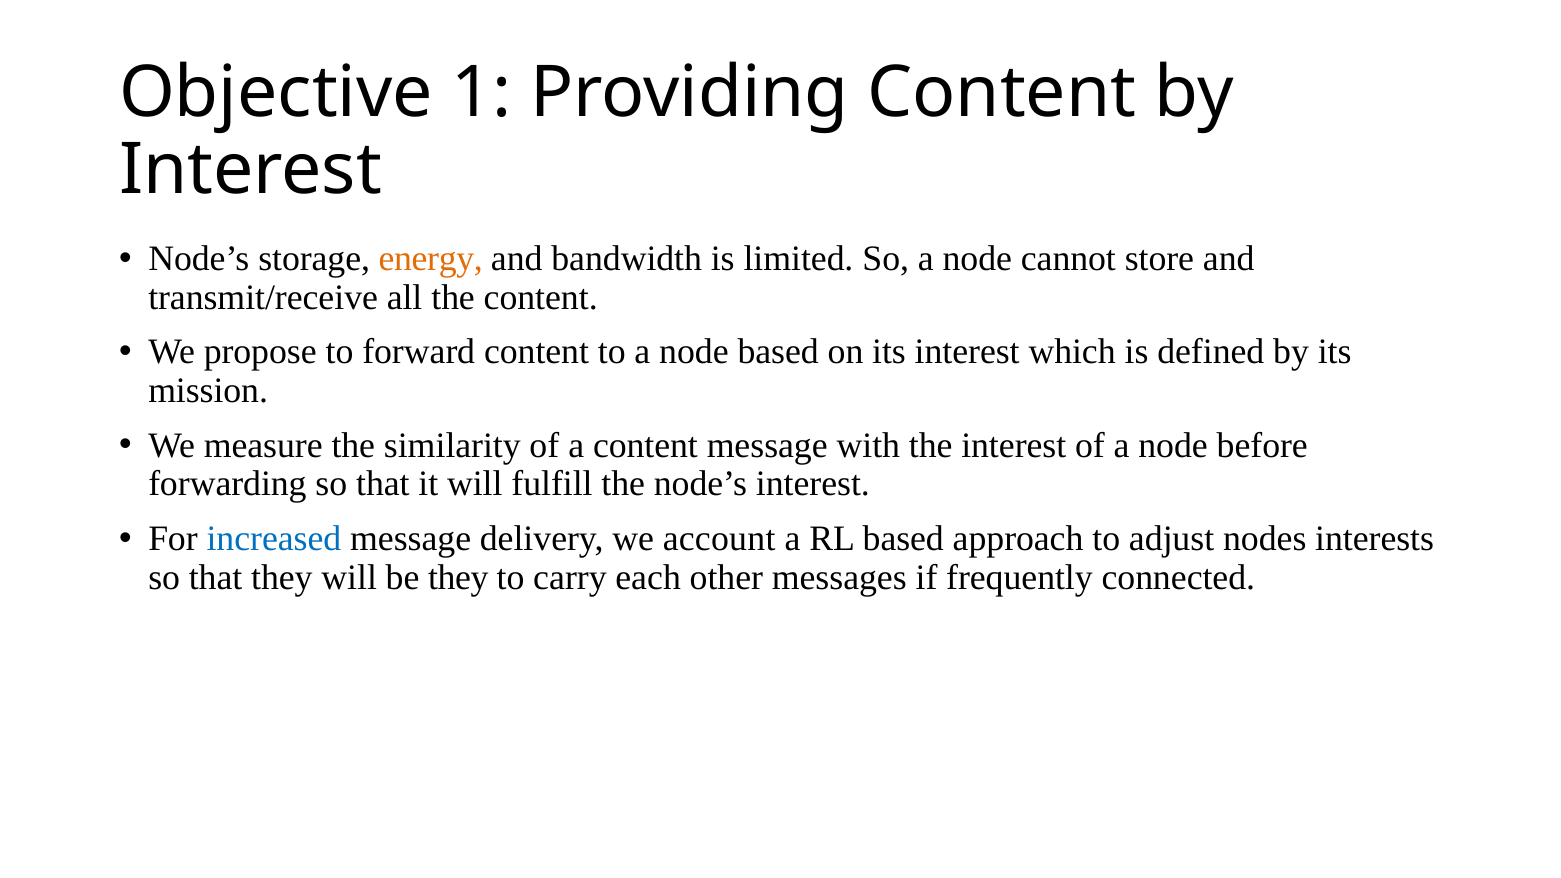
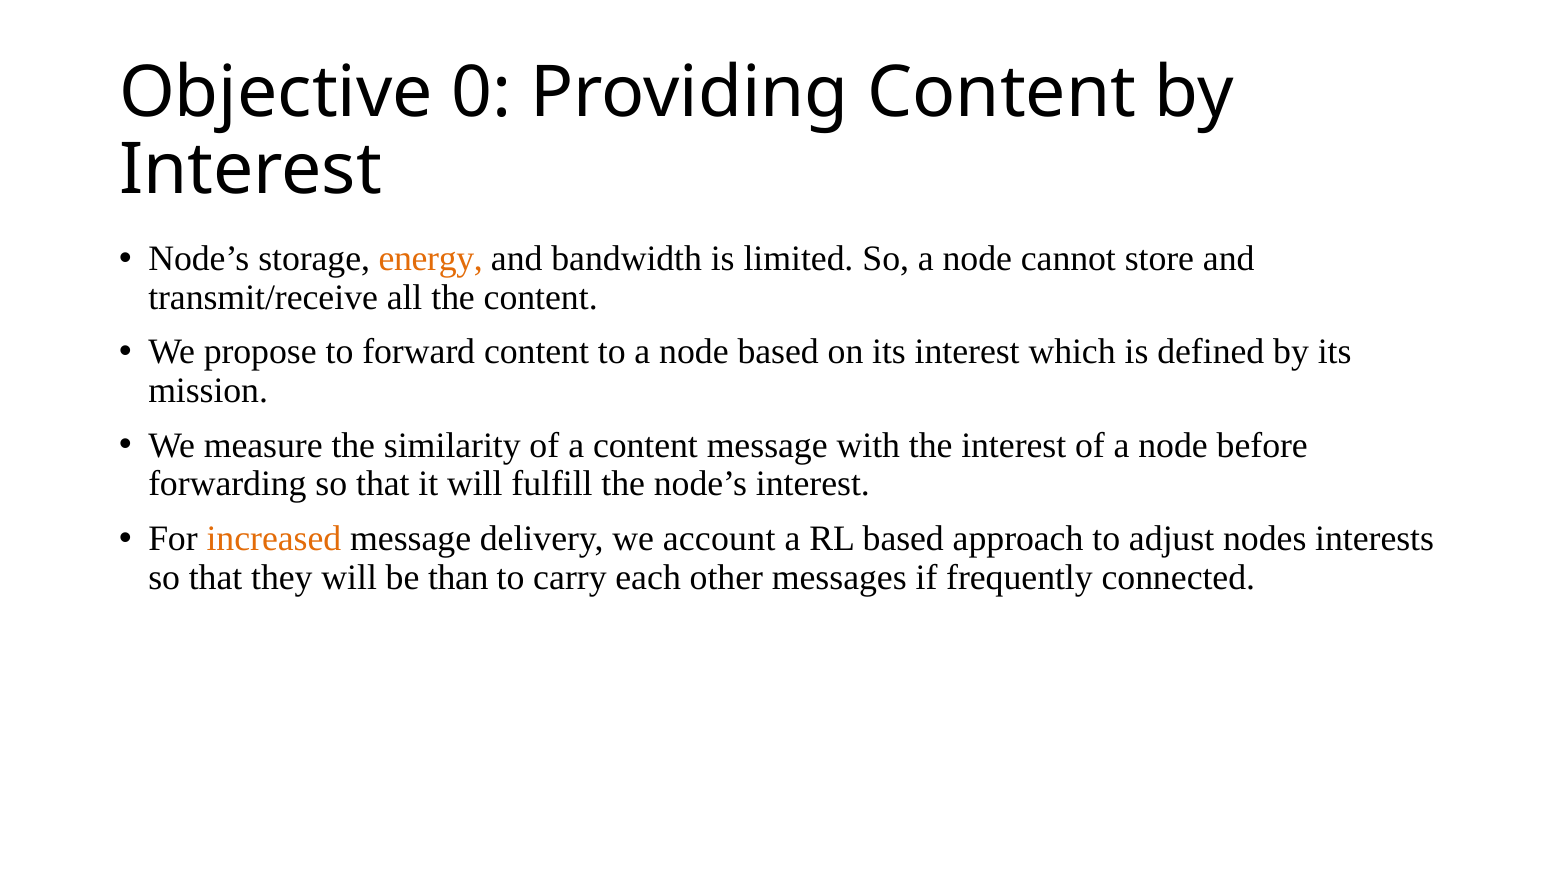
1: 1 -> 0
increased colour: blue -> orange
be they: they -> than
